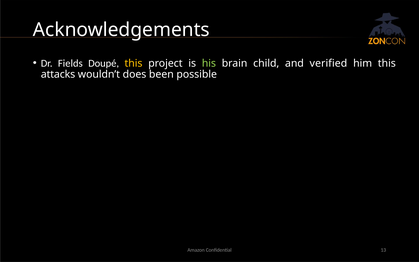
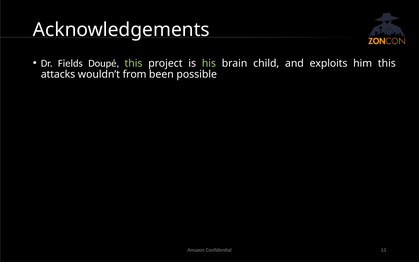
this at (134, 63) colour: yellow -> light green
verified: verified -> exploits
does: does -> from
